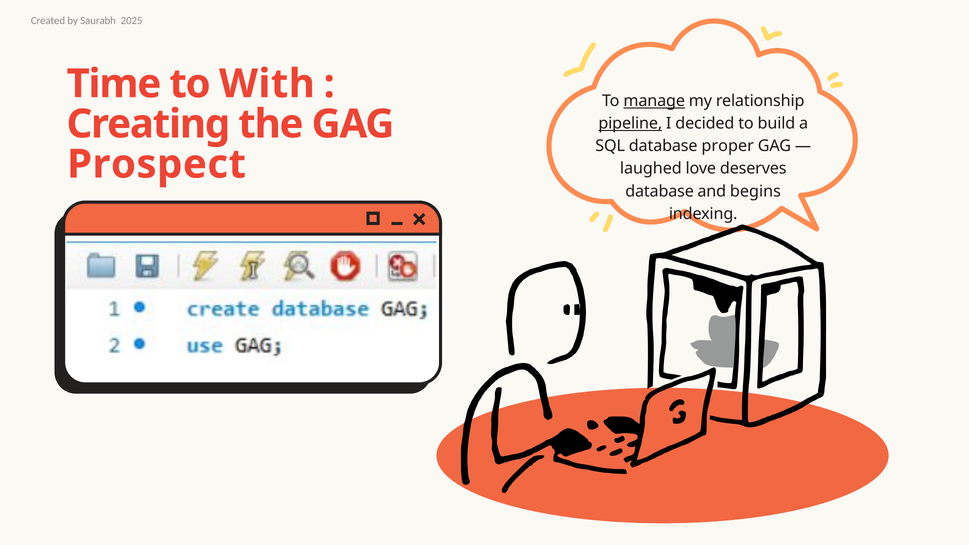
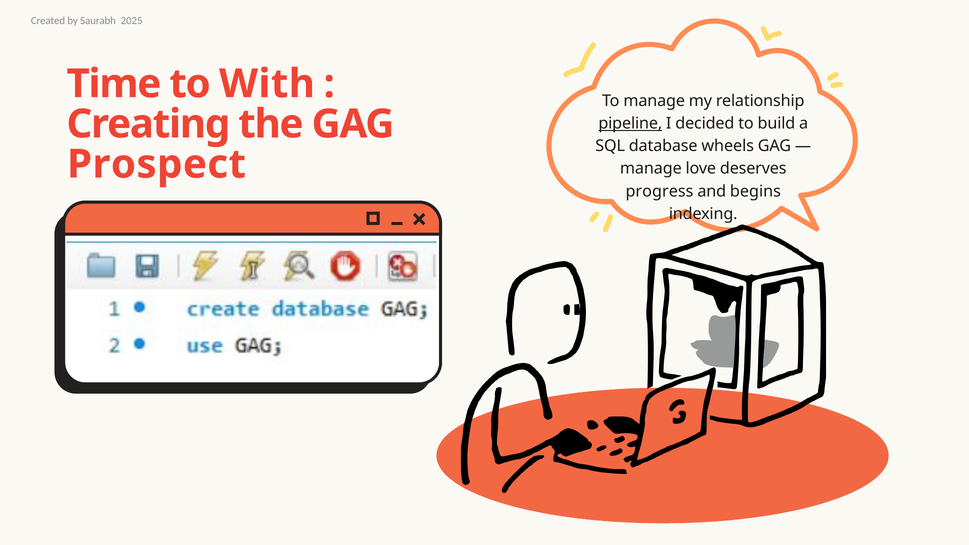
manage at (654, 101) underline: present -> none
proper: proper -> wheels
laughed at (651, 169): laughed -> manage
database at (660, 191): database -> progress
